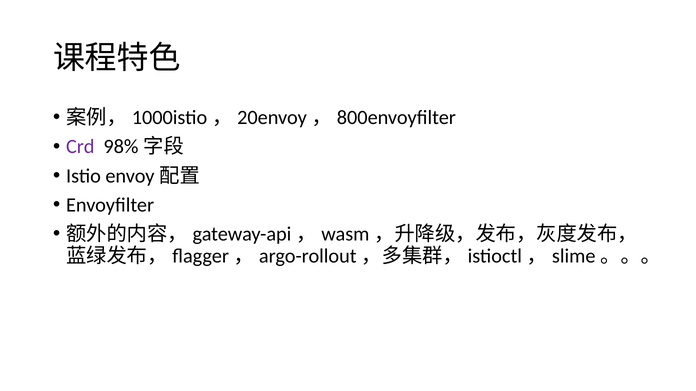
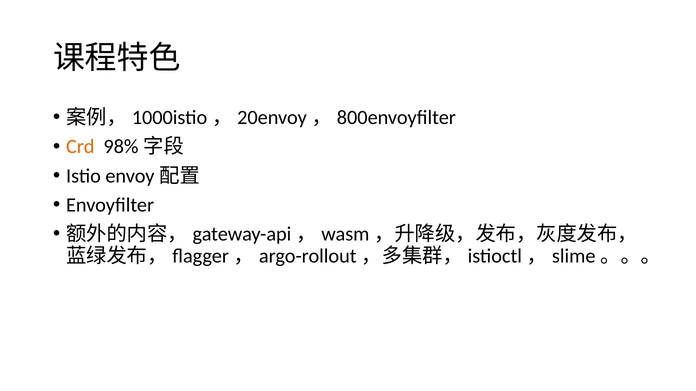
Crd colour: purple -> orange
